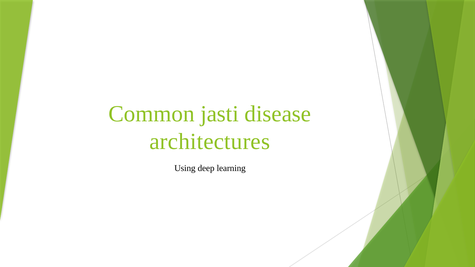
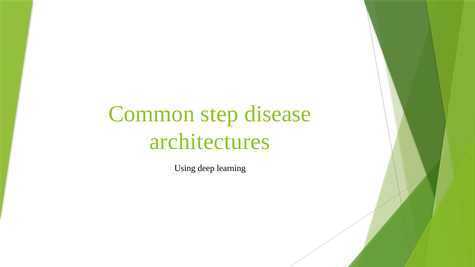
jasti: jasti -> step
